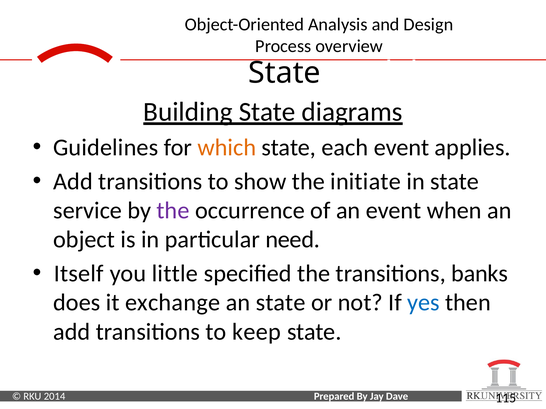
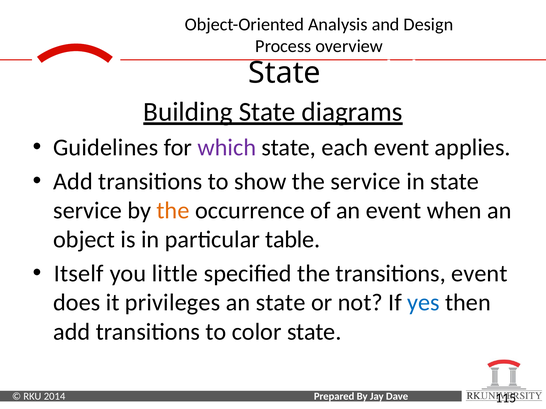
which colour: orange -> purple
the initiate: initiate -> service
the at (173, 211) colour: purple -> orange
need: need -> table
transitions banks: banks -> event
exchange: exchange -> privileges
keep: keep -> color
